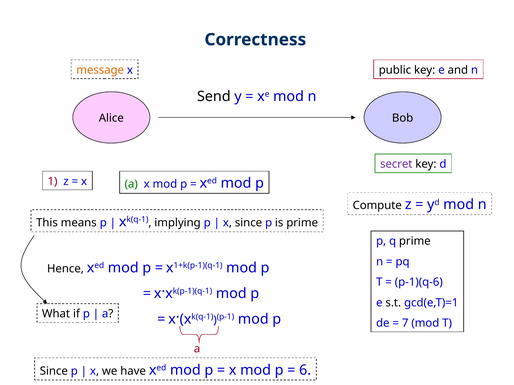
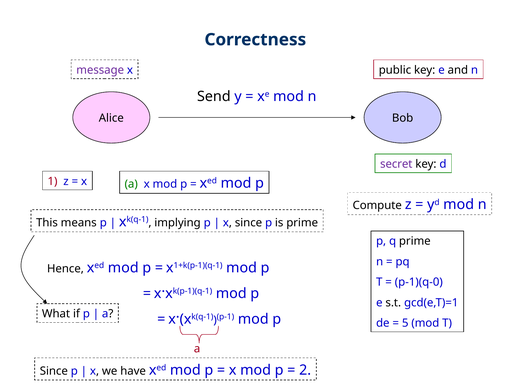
message colour: orange -> purple
p-1)(q-6: p-1)(q-6 -> p-1)(q-0
7: 7 -> 5
6: 6 -> 2
